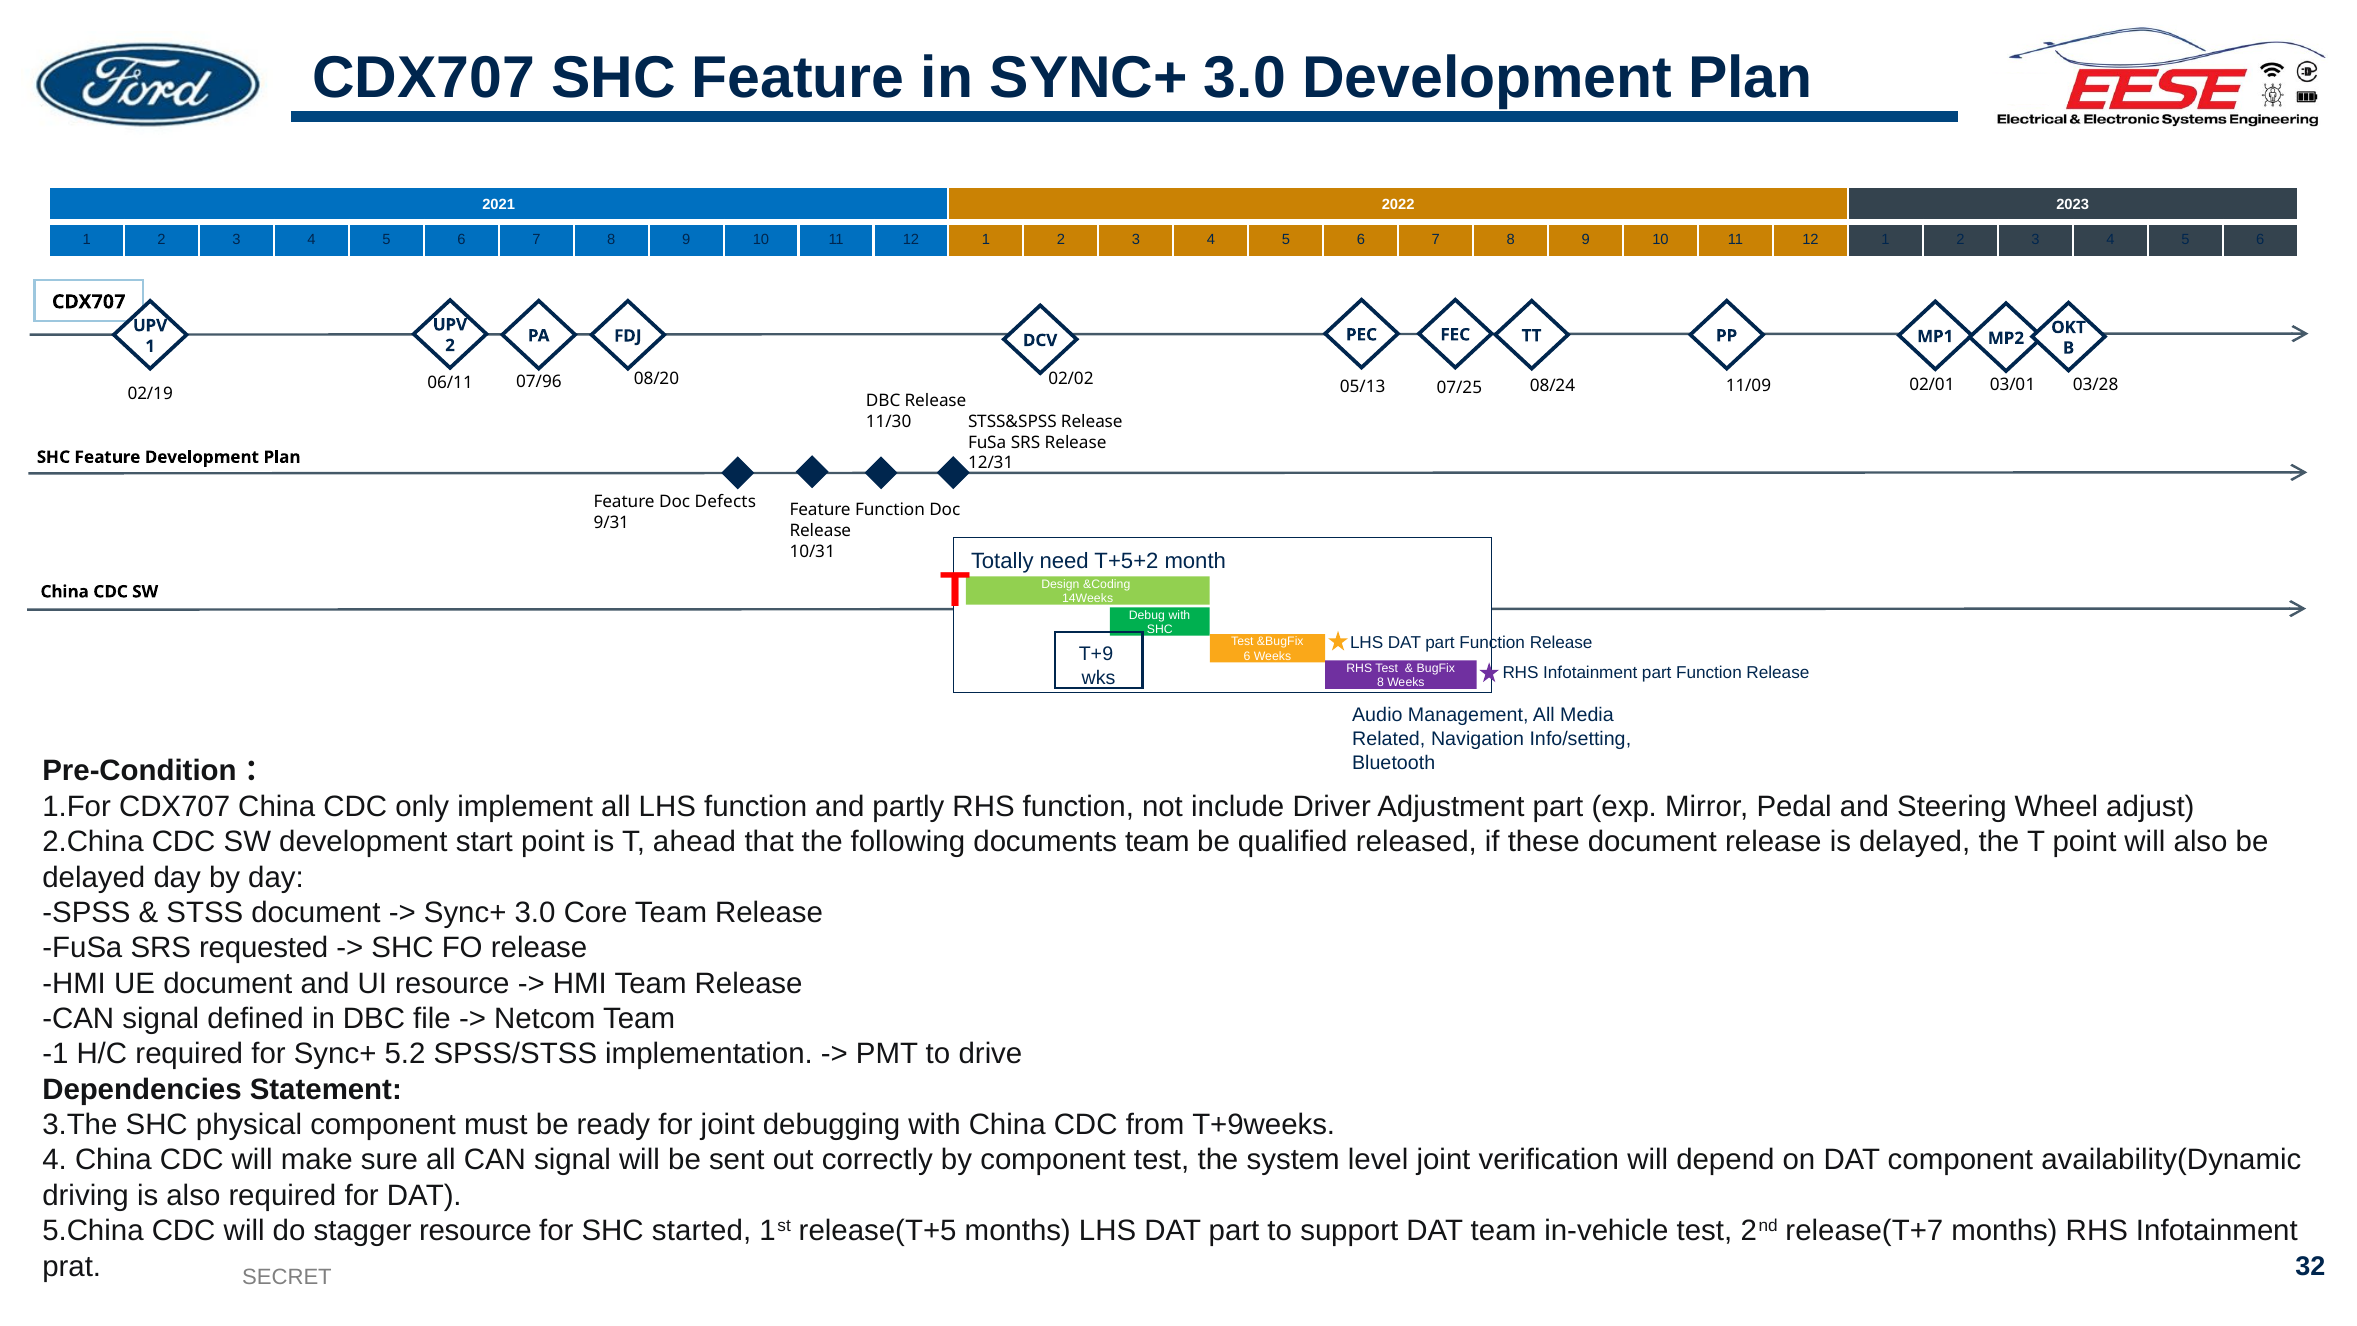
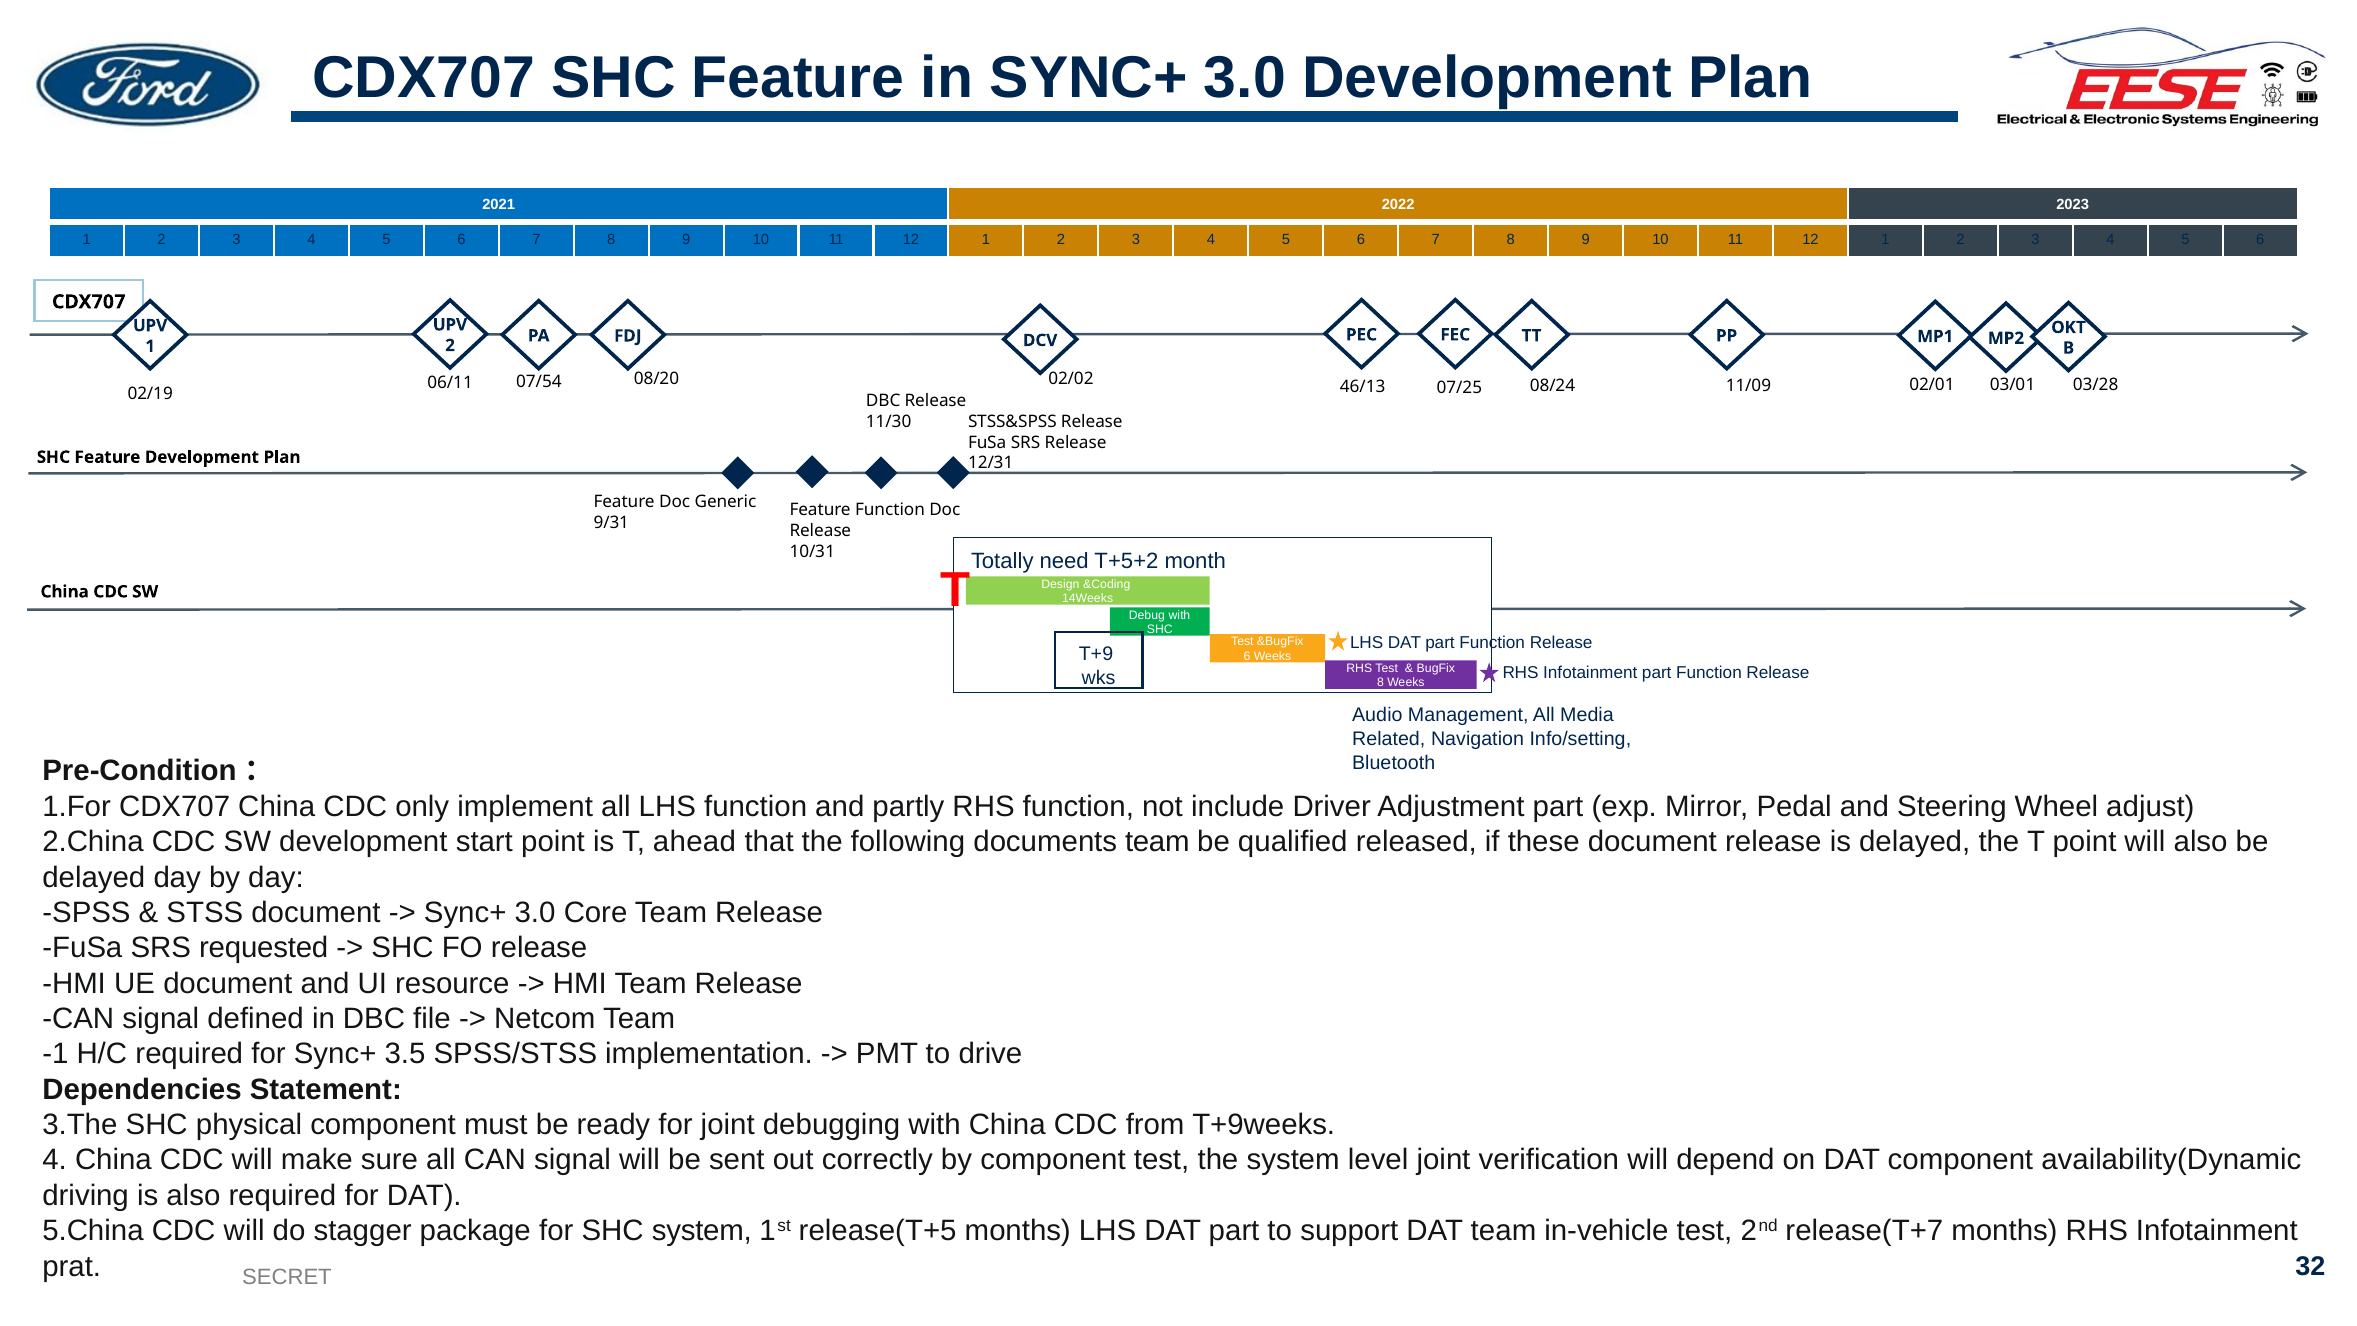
07/96: 07/96 -> 07/54
05/13: 05/13 -> 46/13
Defects: Defects -> Generic
5.2: 5.2 -> 3.5
stagger resource: resource -> package
SHC started: started -> system
